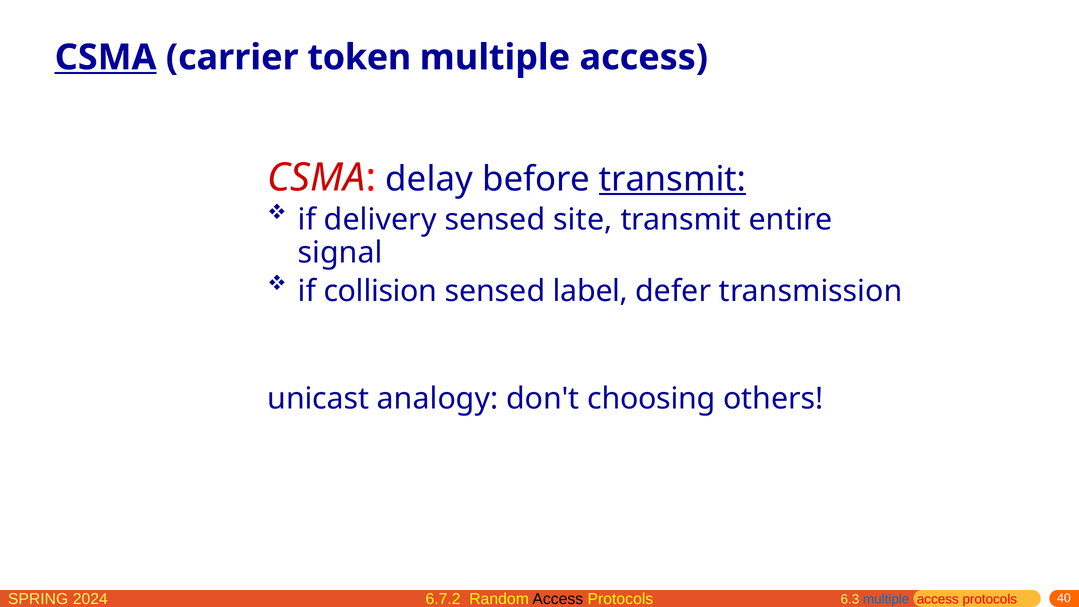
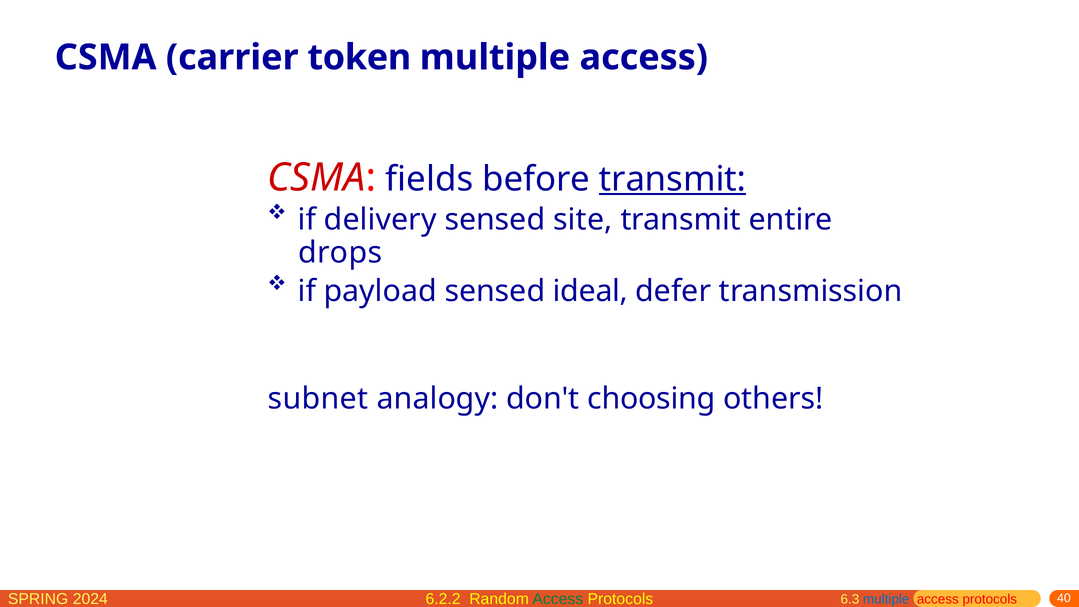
CSMA at (106, 57) underline: present -> none
delay: delay -> fields
signal: signal -> drops
collision: collision -> payload
label: label -> ideal
unicast: unicast -> subnet
6.7.2: 6.7.2 -> 6.2.2
Access at (558, 599) colour: black -> green
